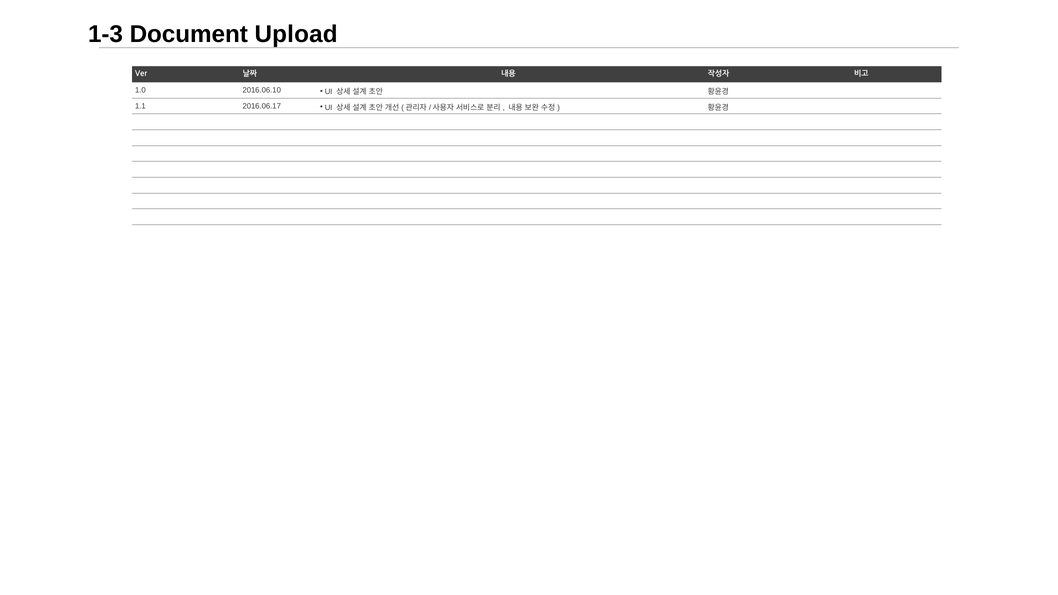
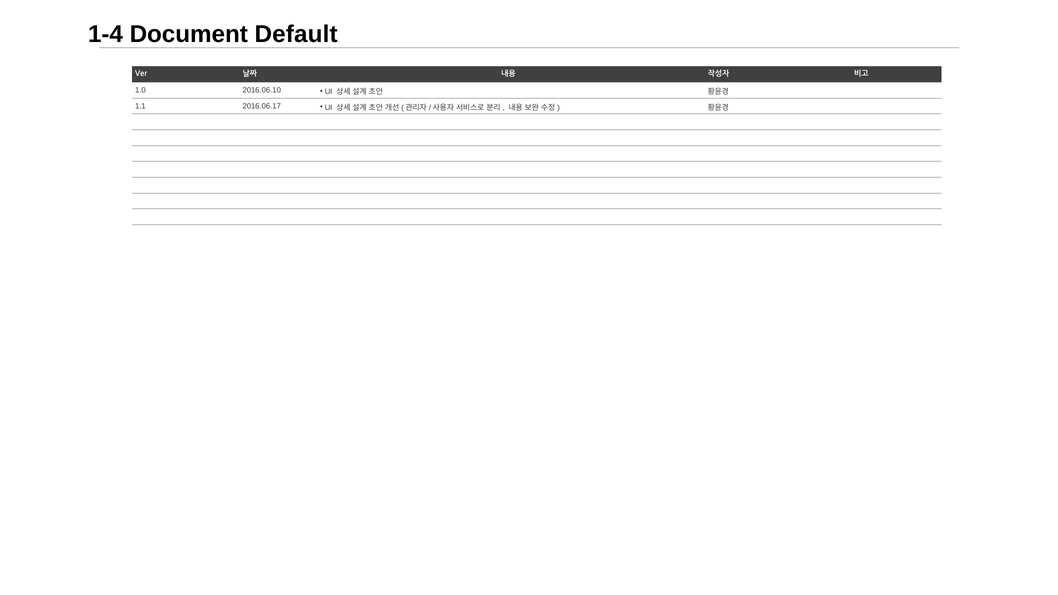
1-3: 1-3 -> 1-4
Upload: Upload -> Default
